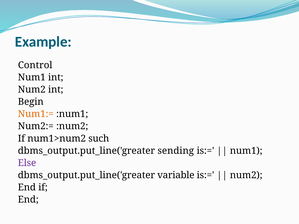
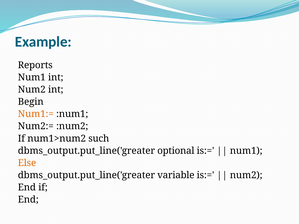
Control: Control -> Reports
sending: sending -> optional
Else colour: purple -> orange
